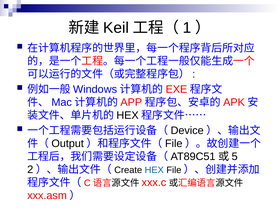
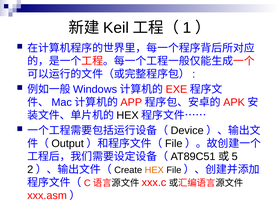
HEX at (154, 170) colour: blue -> orange
